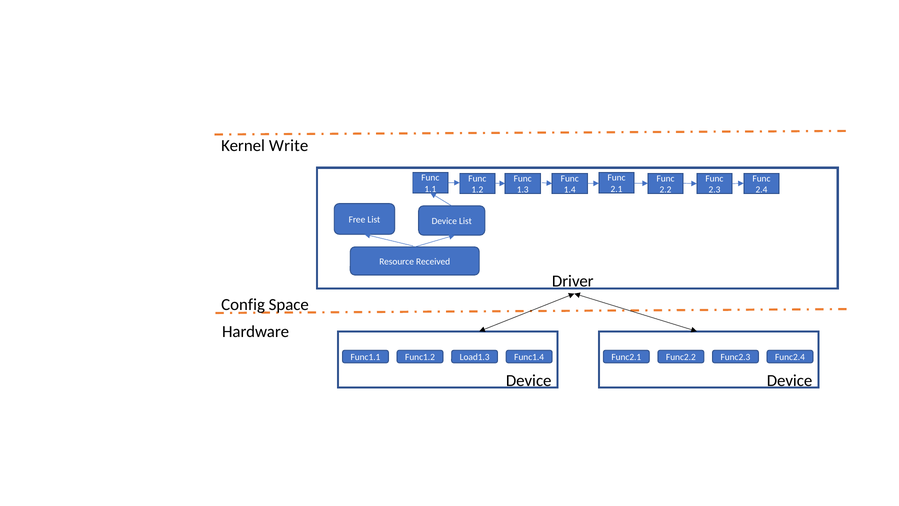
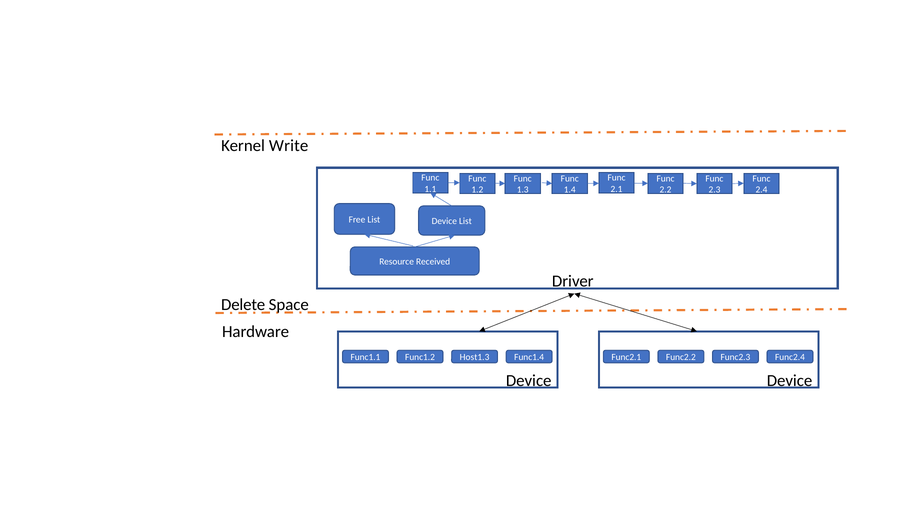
Config: Config -> Delete
Load1.3: Load1.3 -> Host1.3
